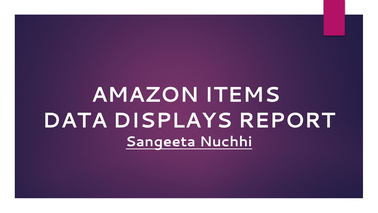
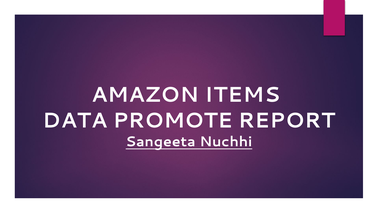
DISPLAYS: DISPLAYS -> PROMOTE
